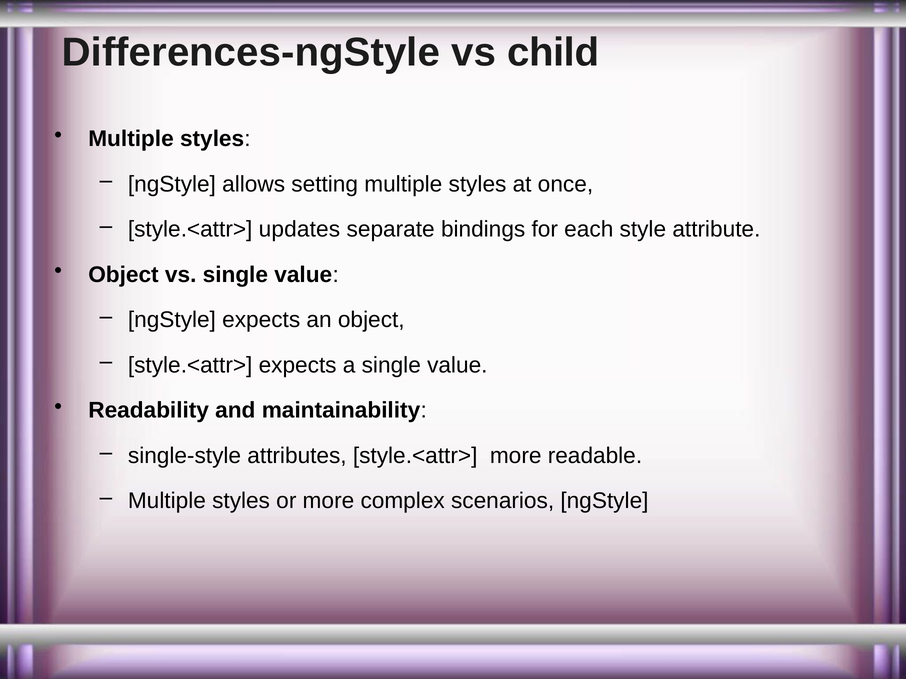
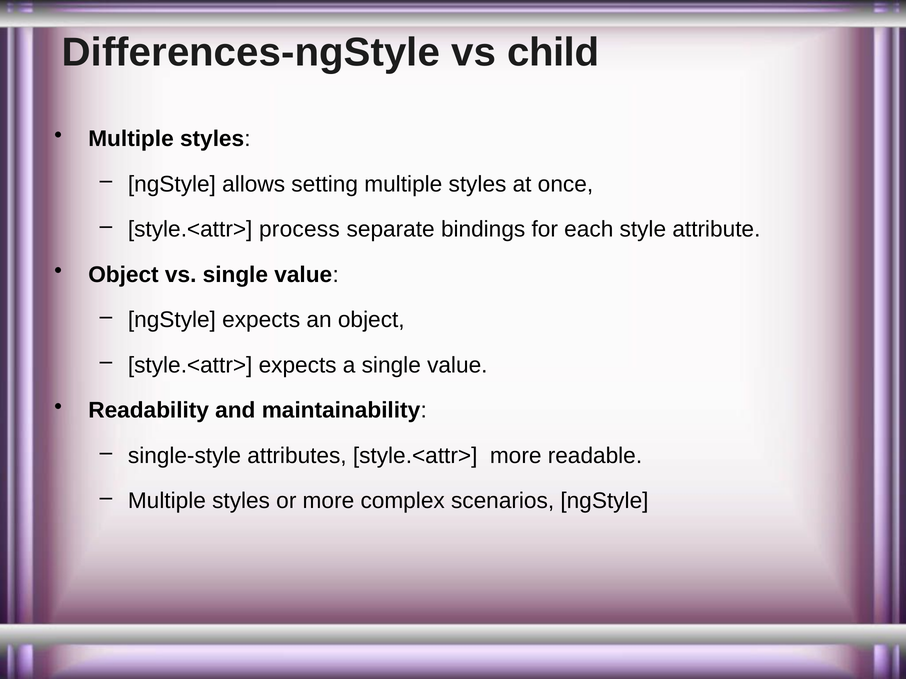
updates: updates -> process
